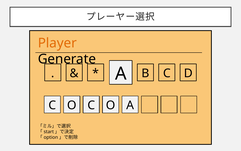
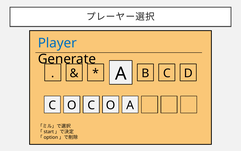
Player colour: orange -> blue
